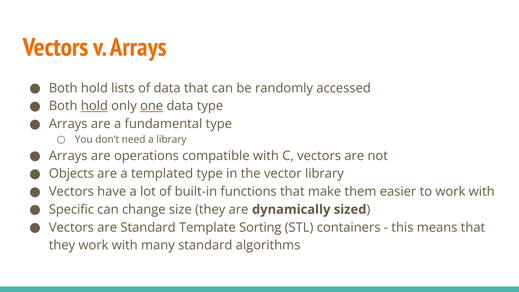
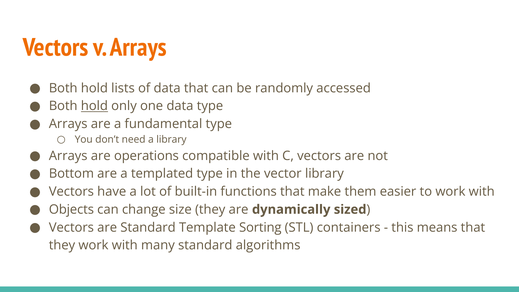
one underline: present -> none
Objects: Objects -> Bottom
Specific: Specific -> Objects
